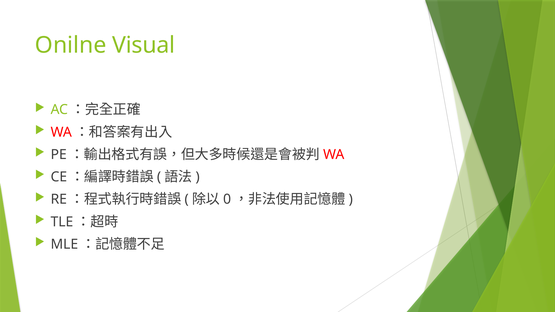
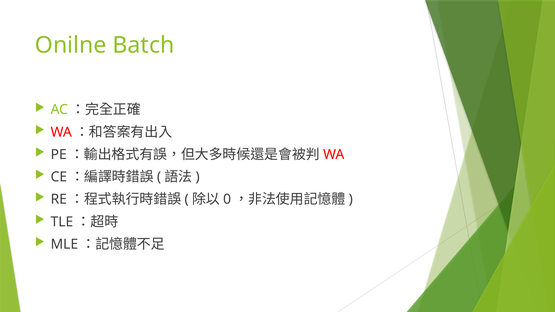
Visual: Visual -> Batch
